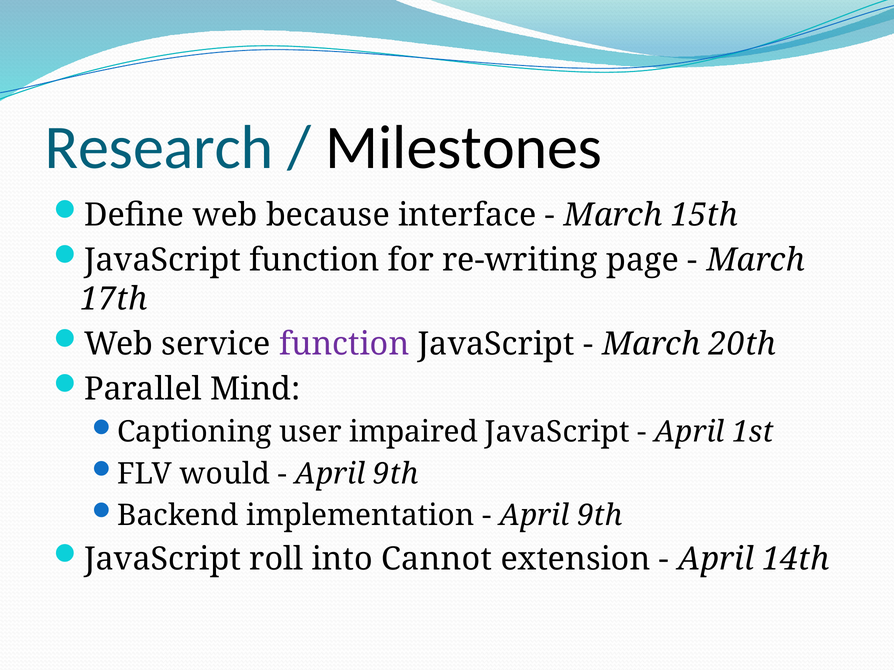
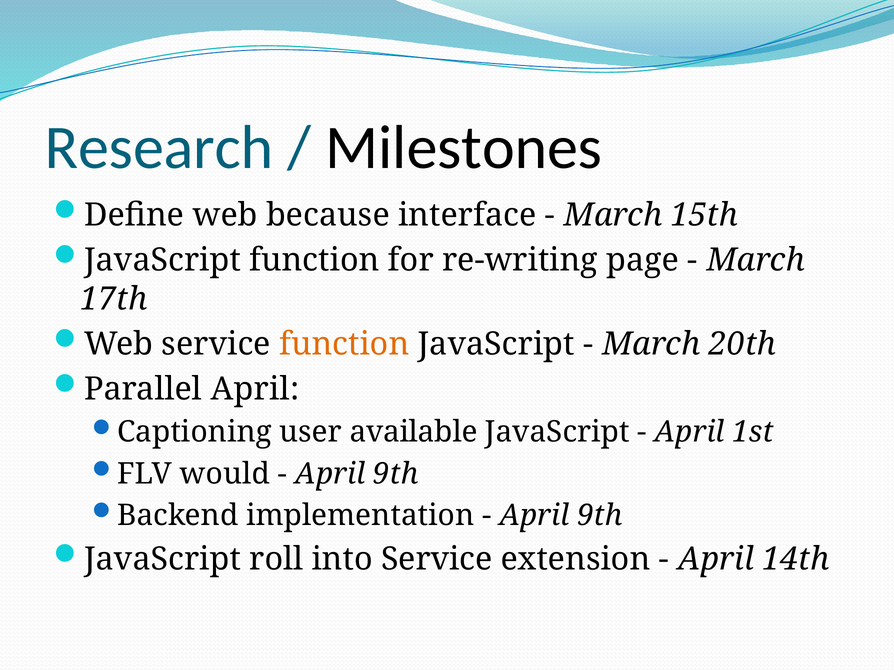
function at (344, 344) colour: purple -> orange
Parallel Mind: Mind -> April
impaired: impaired -> available
into Cannot: Cannot -> Service
